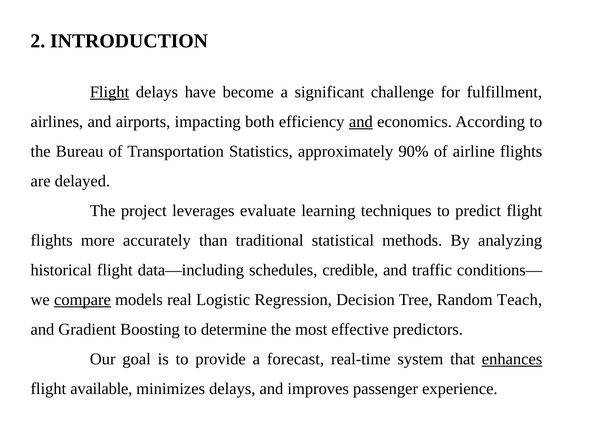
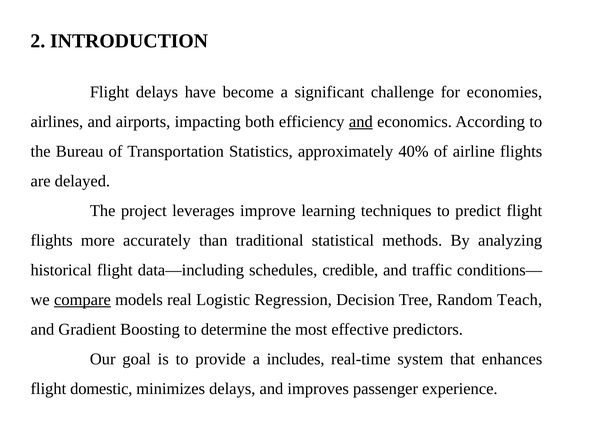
Flight at (110, 92) underline: present -> none
fulfillment: fulfillment -> economies
90%: 90% -> 40%
evaluate: evaluate -> improve
forecast: forecast -> includes
enhances underline: present -> none
available: available -> domestic
